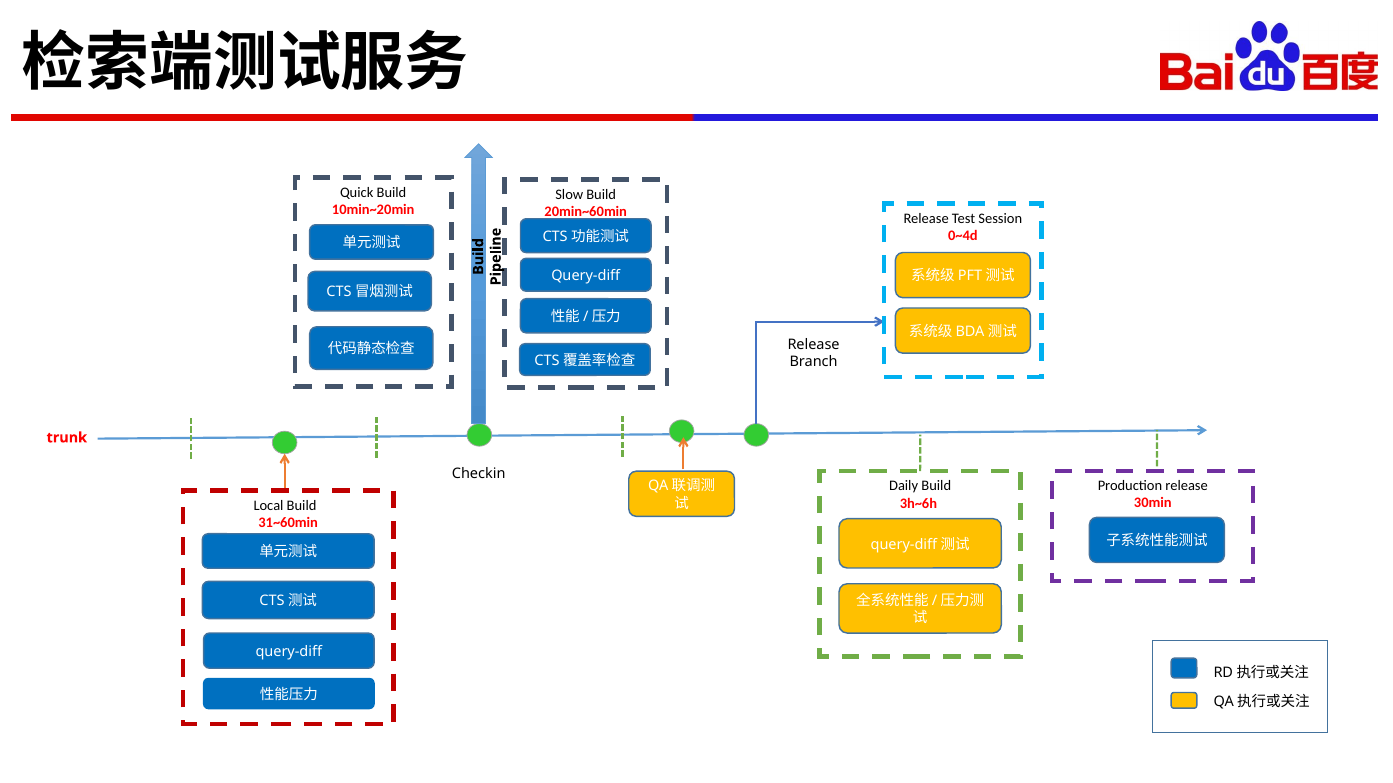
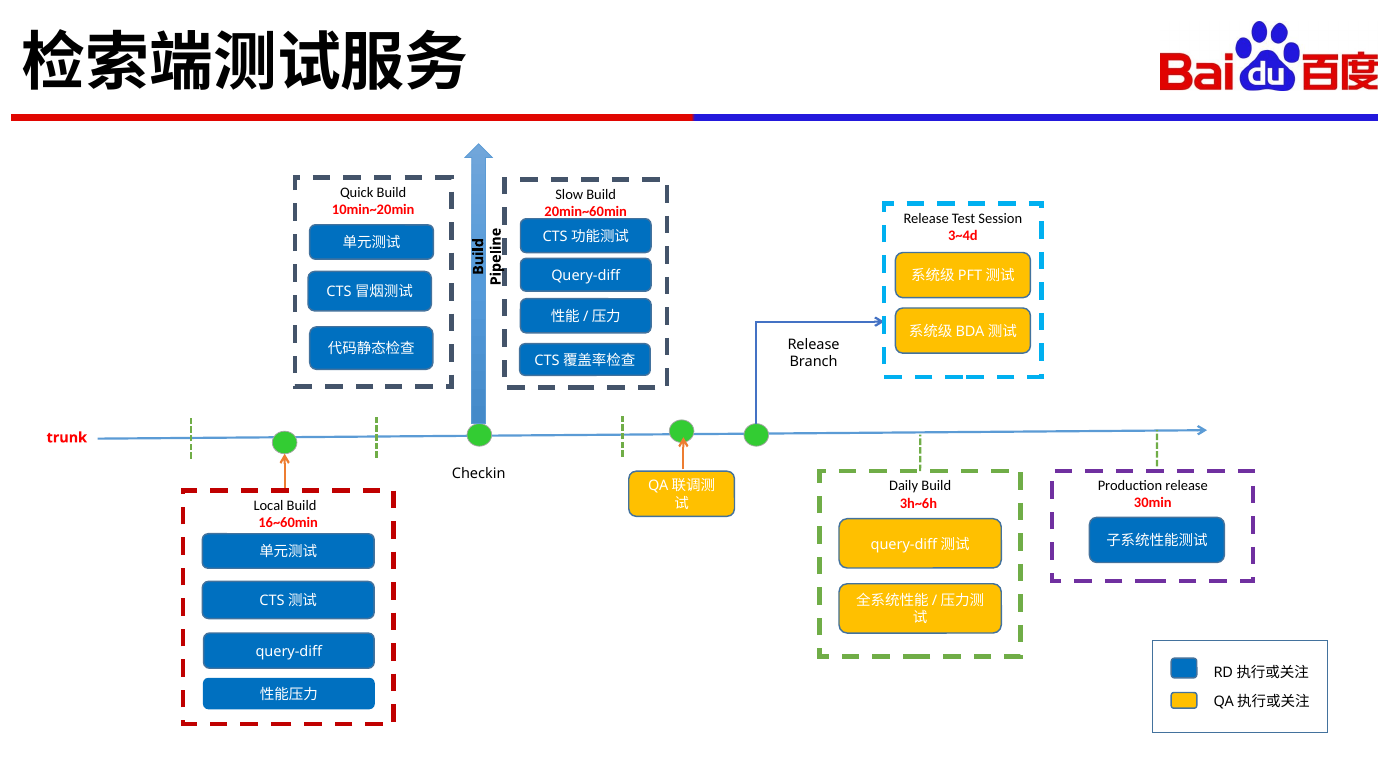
0~4d: 0~4d -> 3~4d
31~60min: 31~60min -> 16~60min
